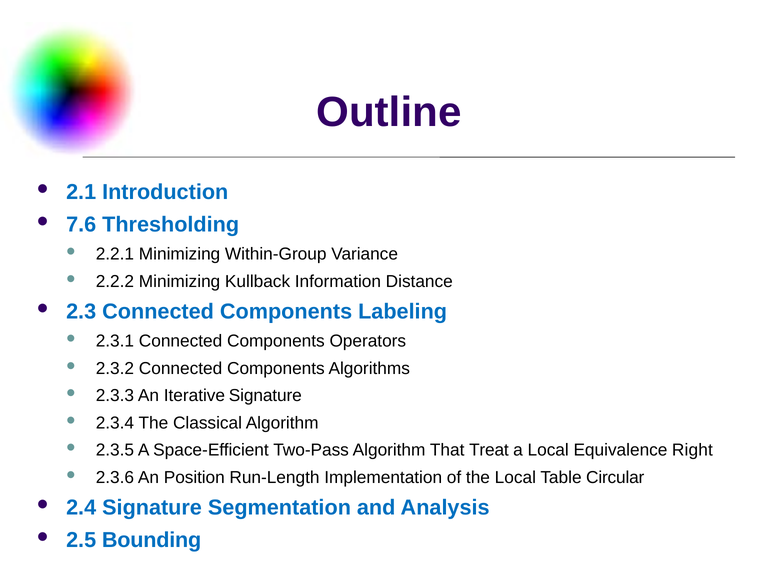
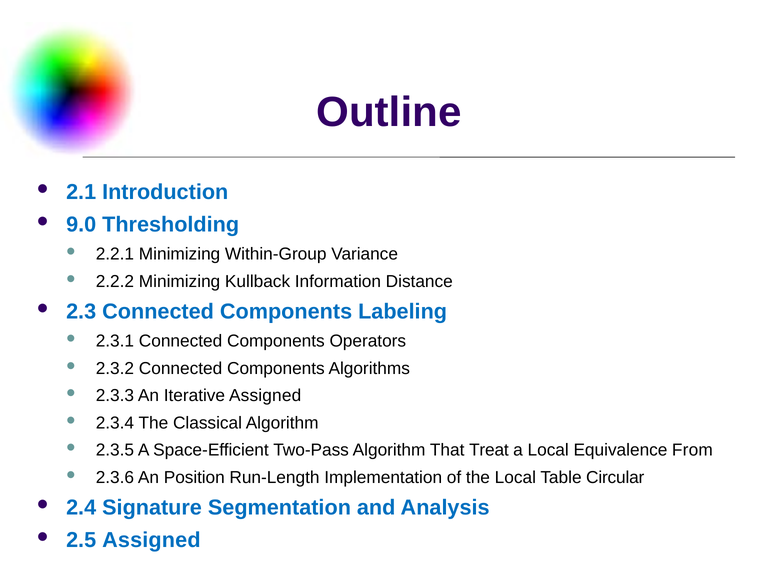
7.6: 7.6 -> 9.0
Iterative Signature: Signature -> Assigned
Right: Right -> From
2.5 Bounding: Bounding -> Assigned
